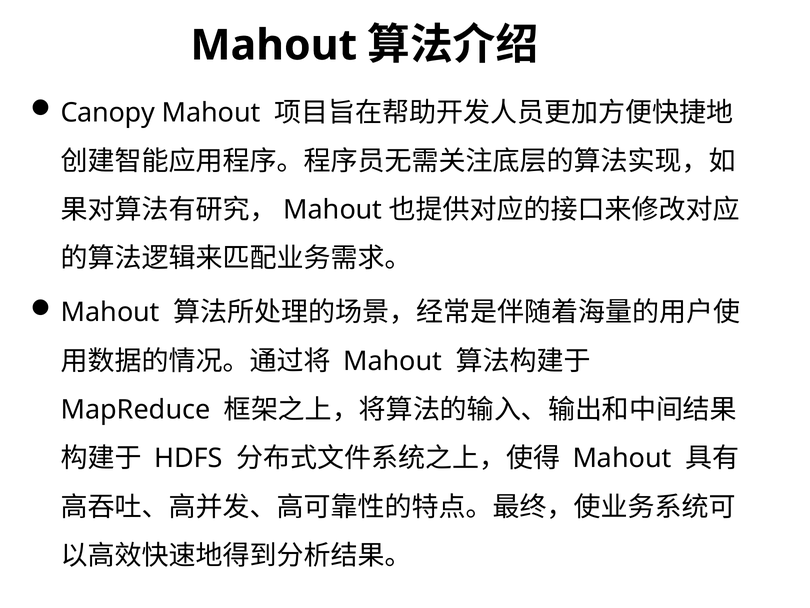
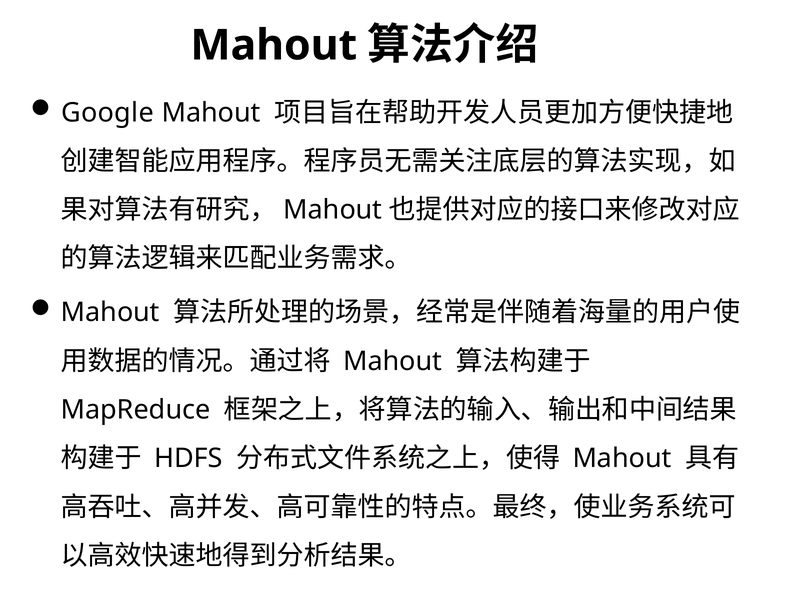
Canopy: Canopy -> Google
